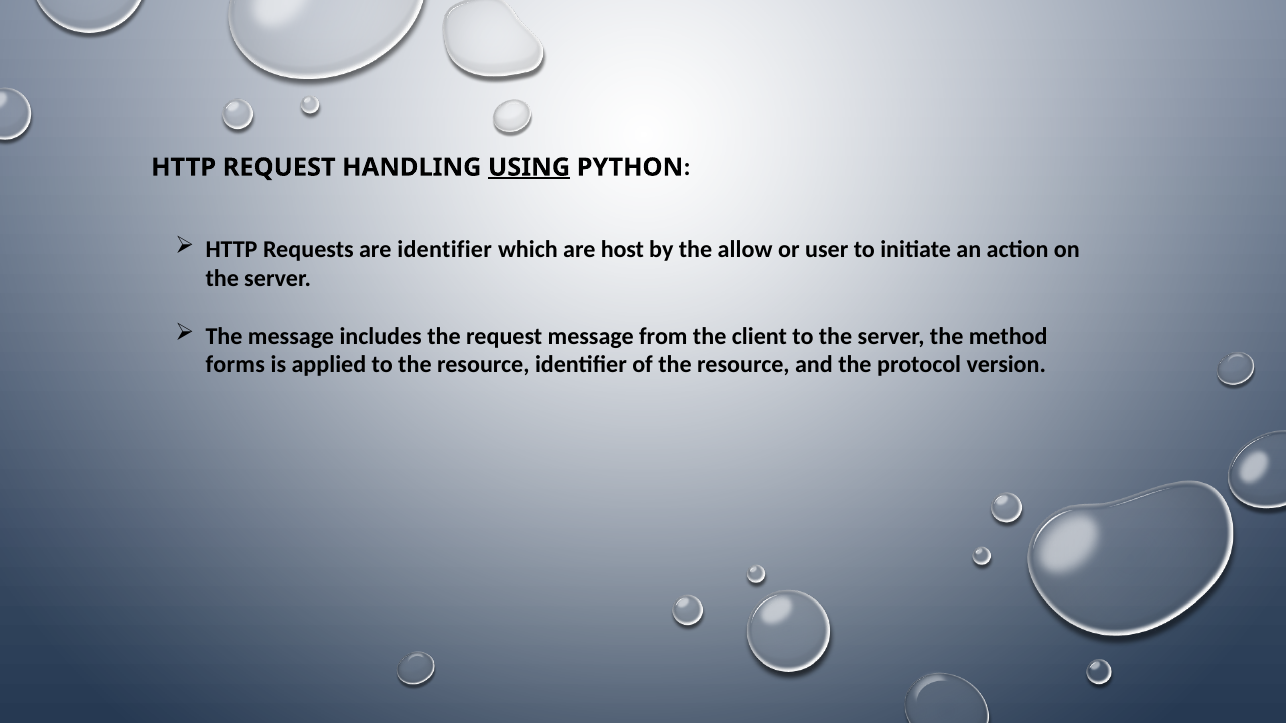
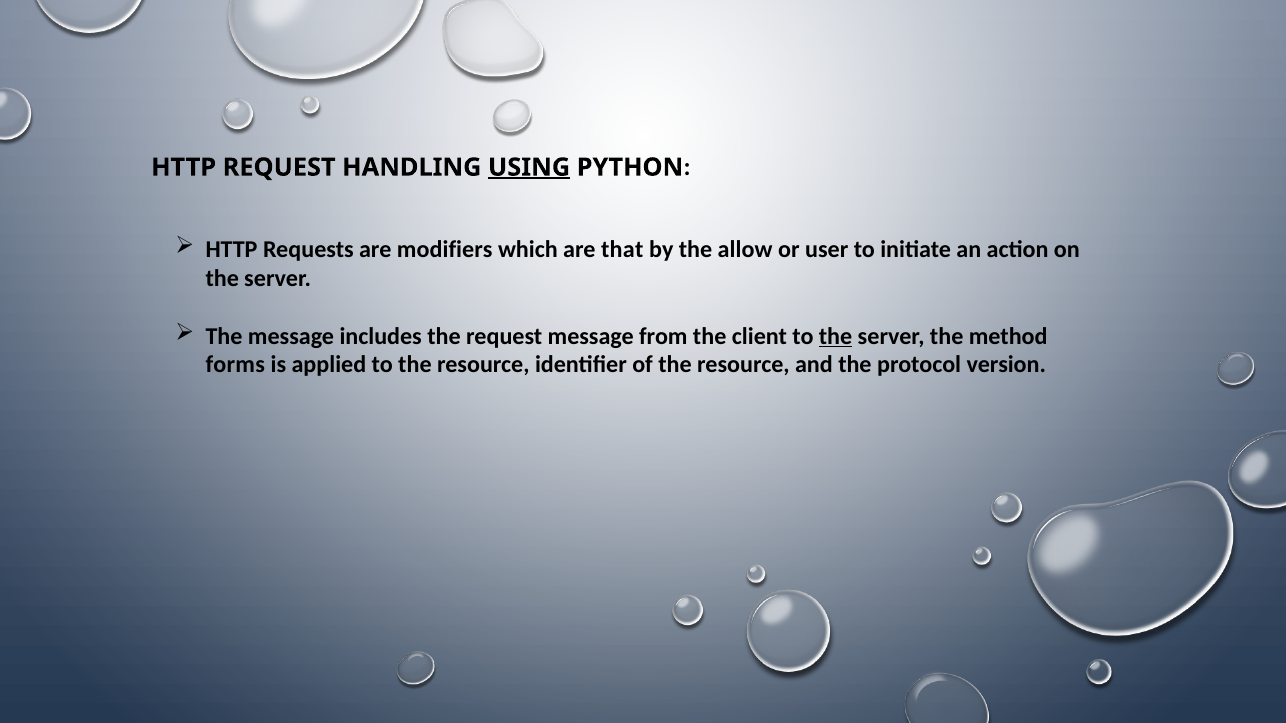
are identifier: identifier -> modifiers
host: host -> that
the at (836, 336) underline: none -> present
